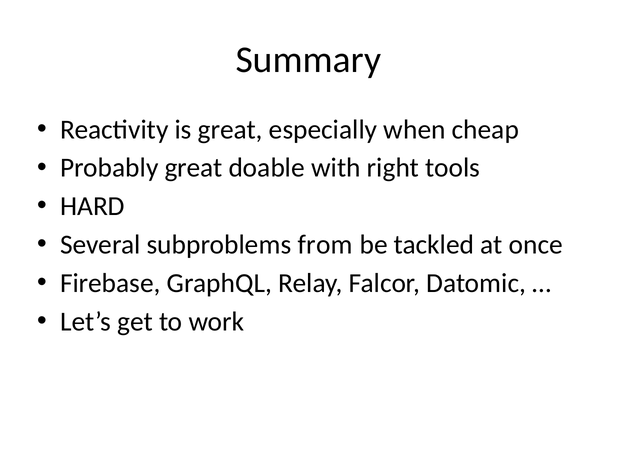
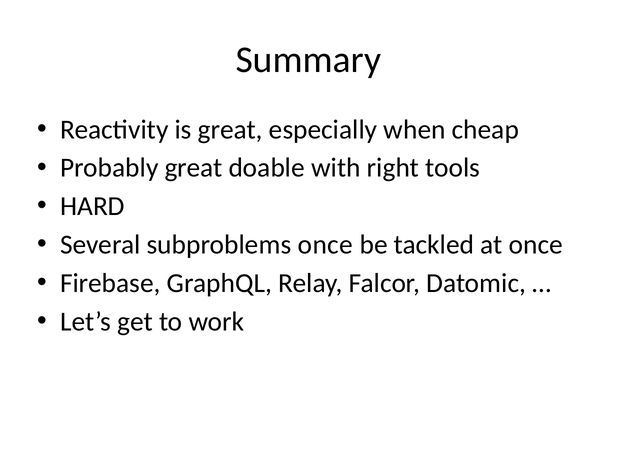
subproblems from: from -> once
